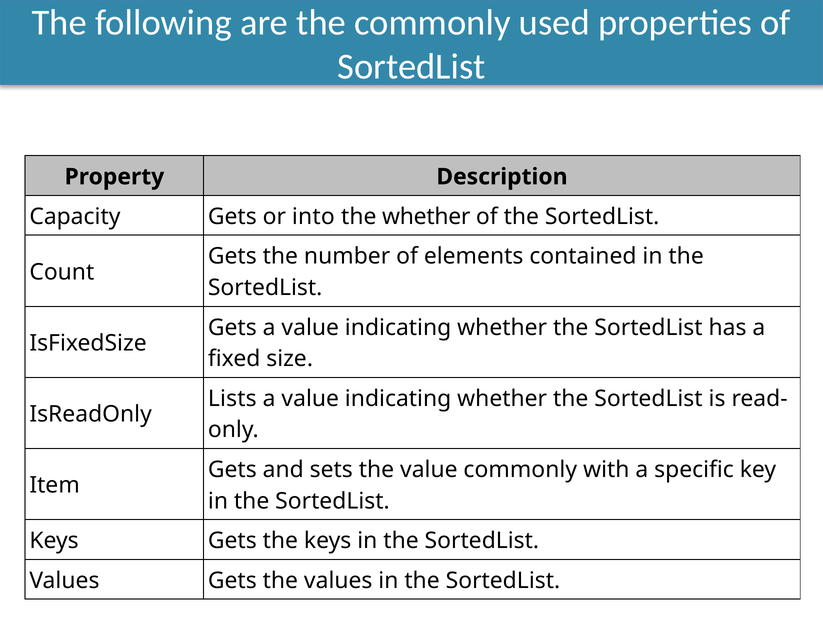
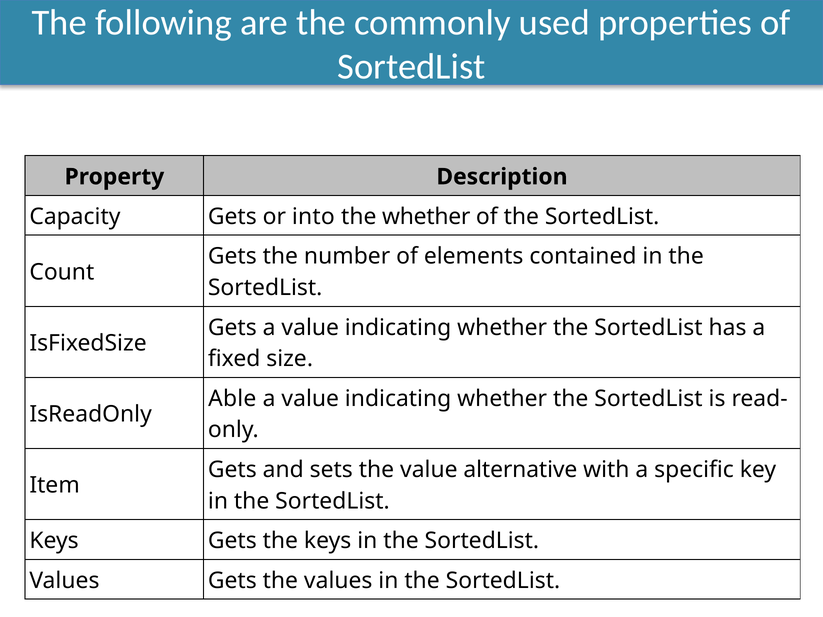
Lists: Lists -> Able
value commonly: commonly -> alternative
